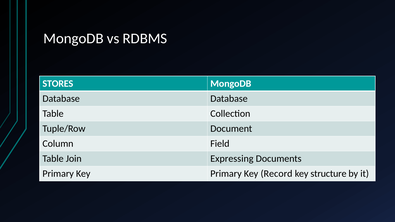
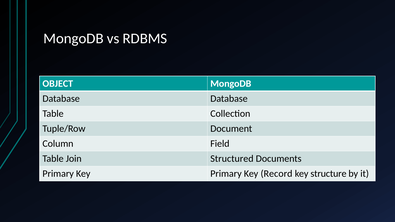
STORES: STORES -> OBJECT
Expressing: Expressing -> Structured
